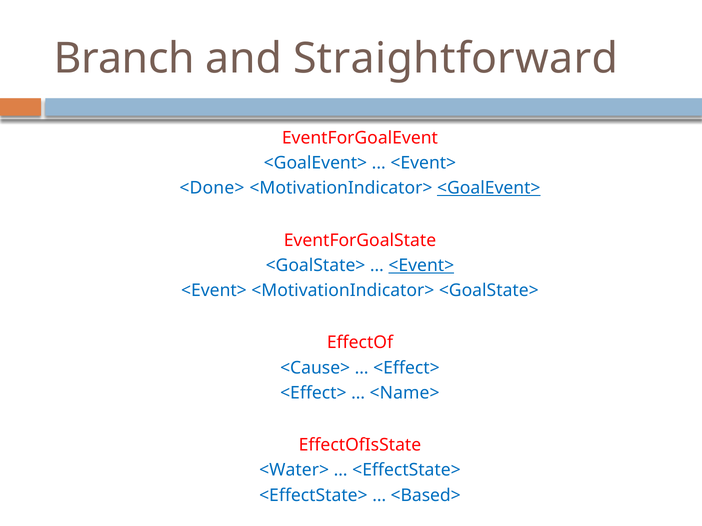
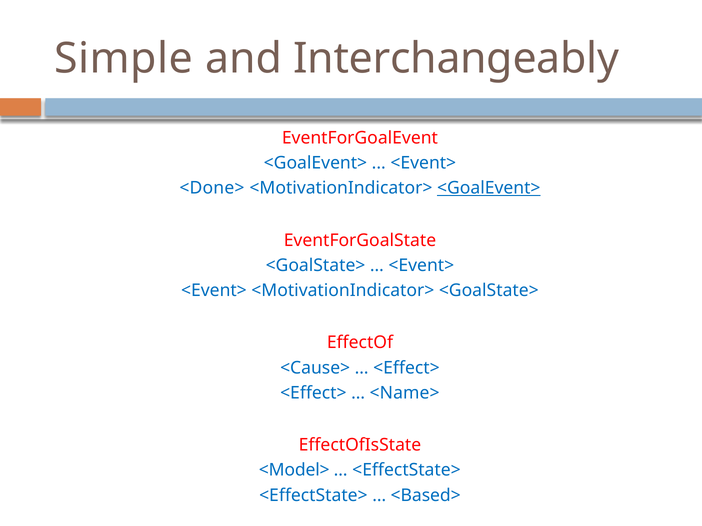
Branch: Branch -> Simple
Straightforward: Straightforward -> Interchangeably
<Event> at (421, 266) underline: present -> none
<Water>: <Water> -> <Model>
